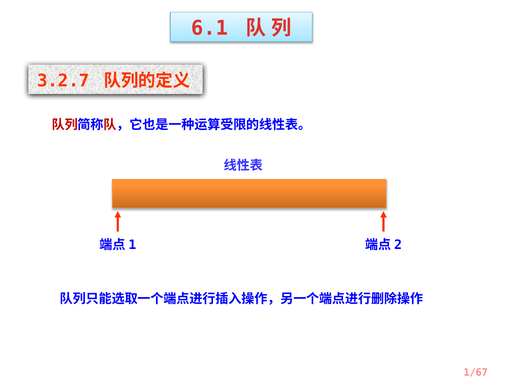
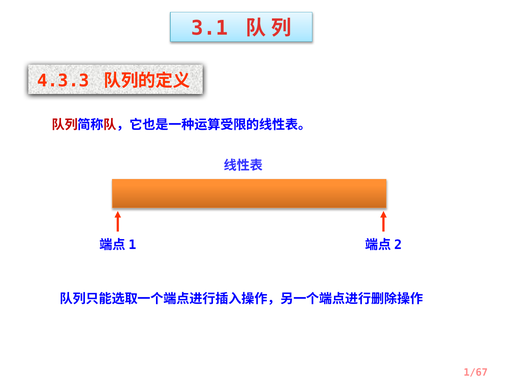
6.1: 6.1 -> 3.1
3.2.7: 3.2.7 -> 4.3.3
